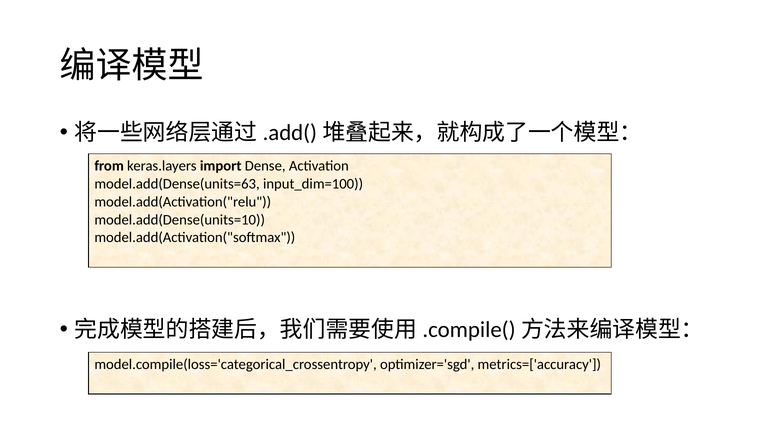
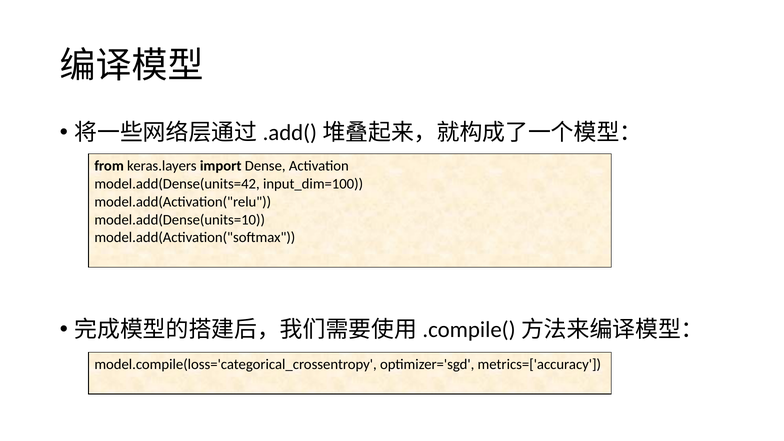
model.add(Dense(units=63: model.add(Dense(units=63 -> model.add(Dense(units=42
